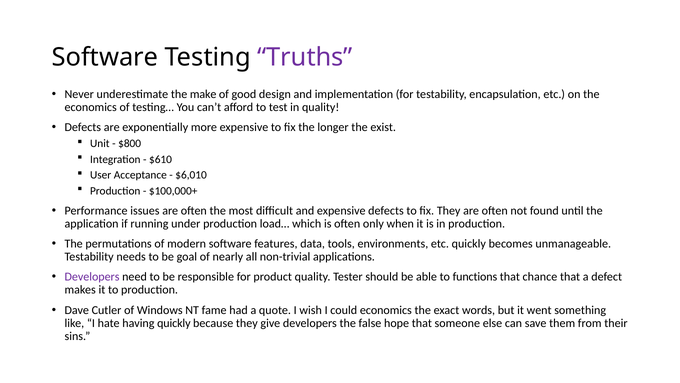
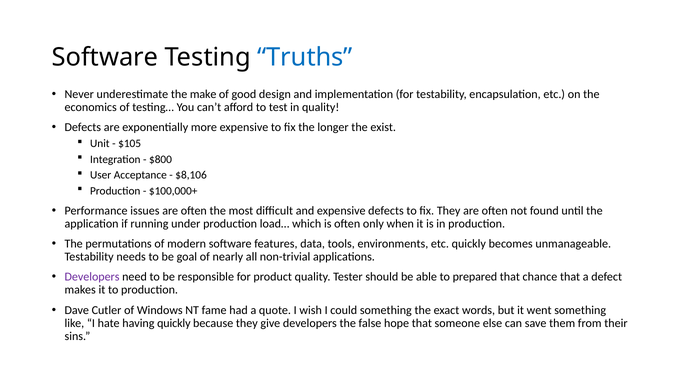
Truths colour: purple -> blue
$800: $800 -> $105
$610: $610 -> $800
$6,010: $6,010 -> $8,106
functions: functions -> prepared
could economics: economics -> something
